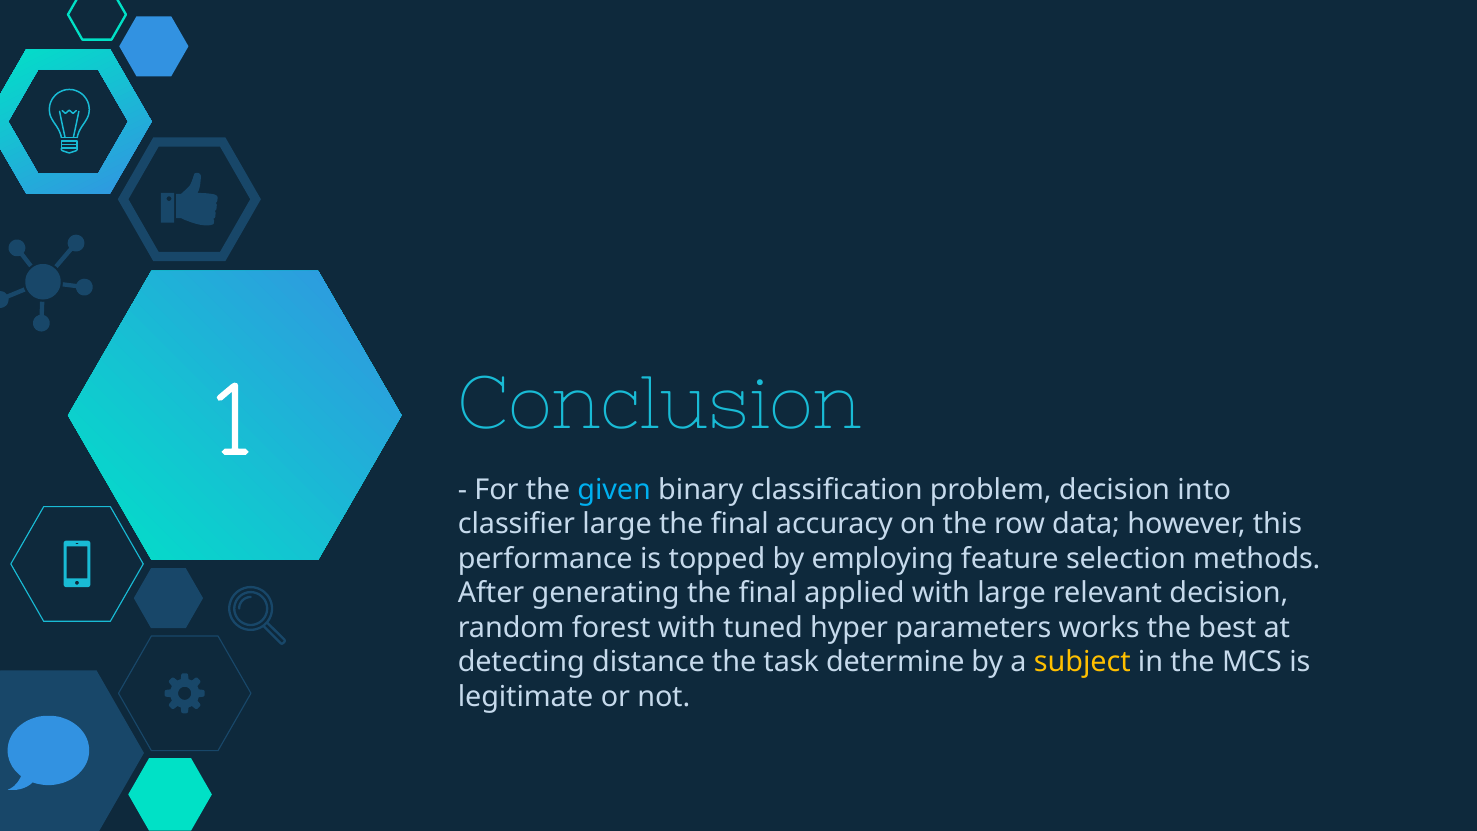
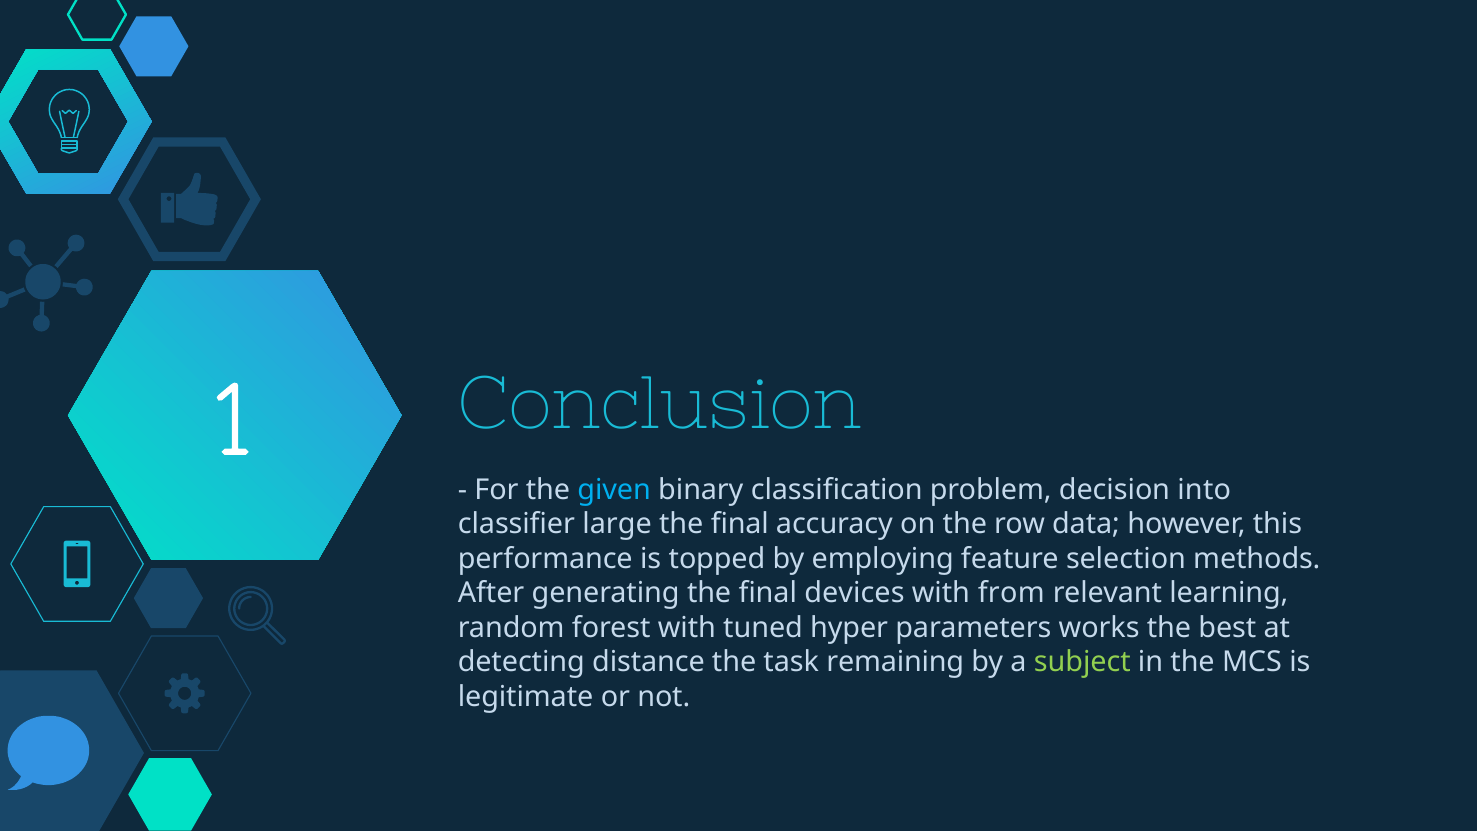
applied: applied -> devices
with large: large -> from
relevant decision: decision -> learning
determine: determine -> remaining
subject colour: yellow -> light green
